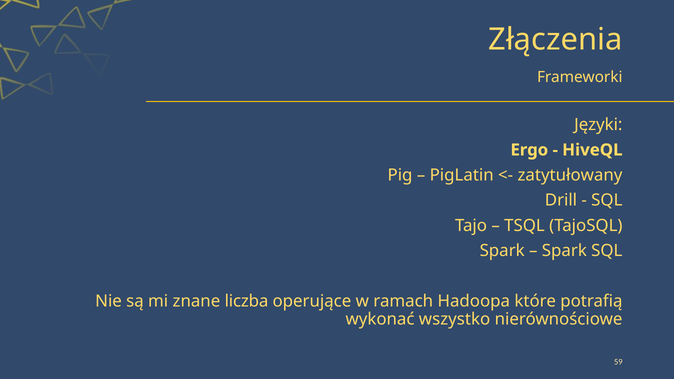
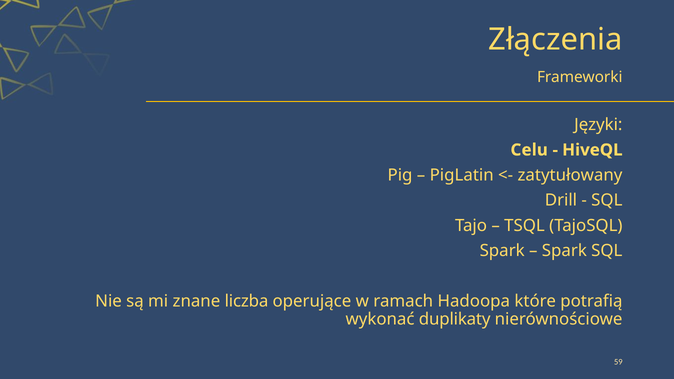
Ergo: Ergo -> Celu
wszystko: wszystko -> duplikaty
